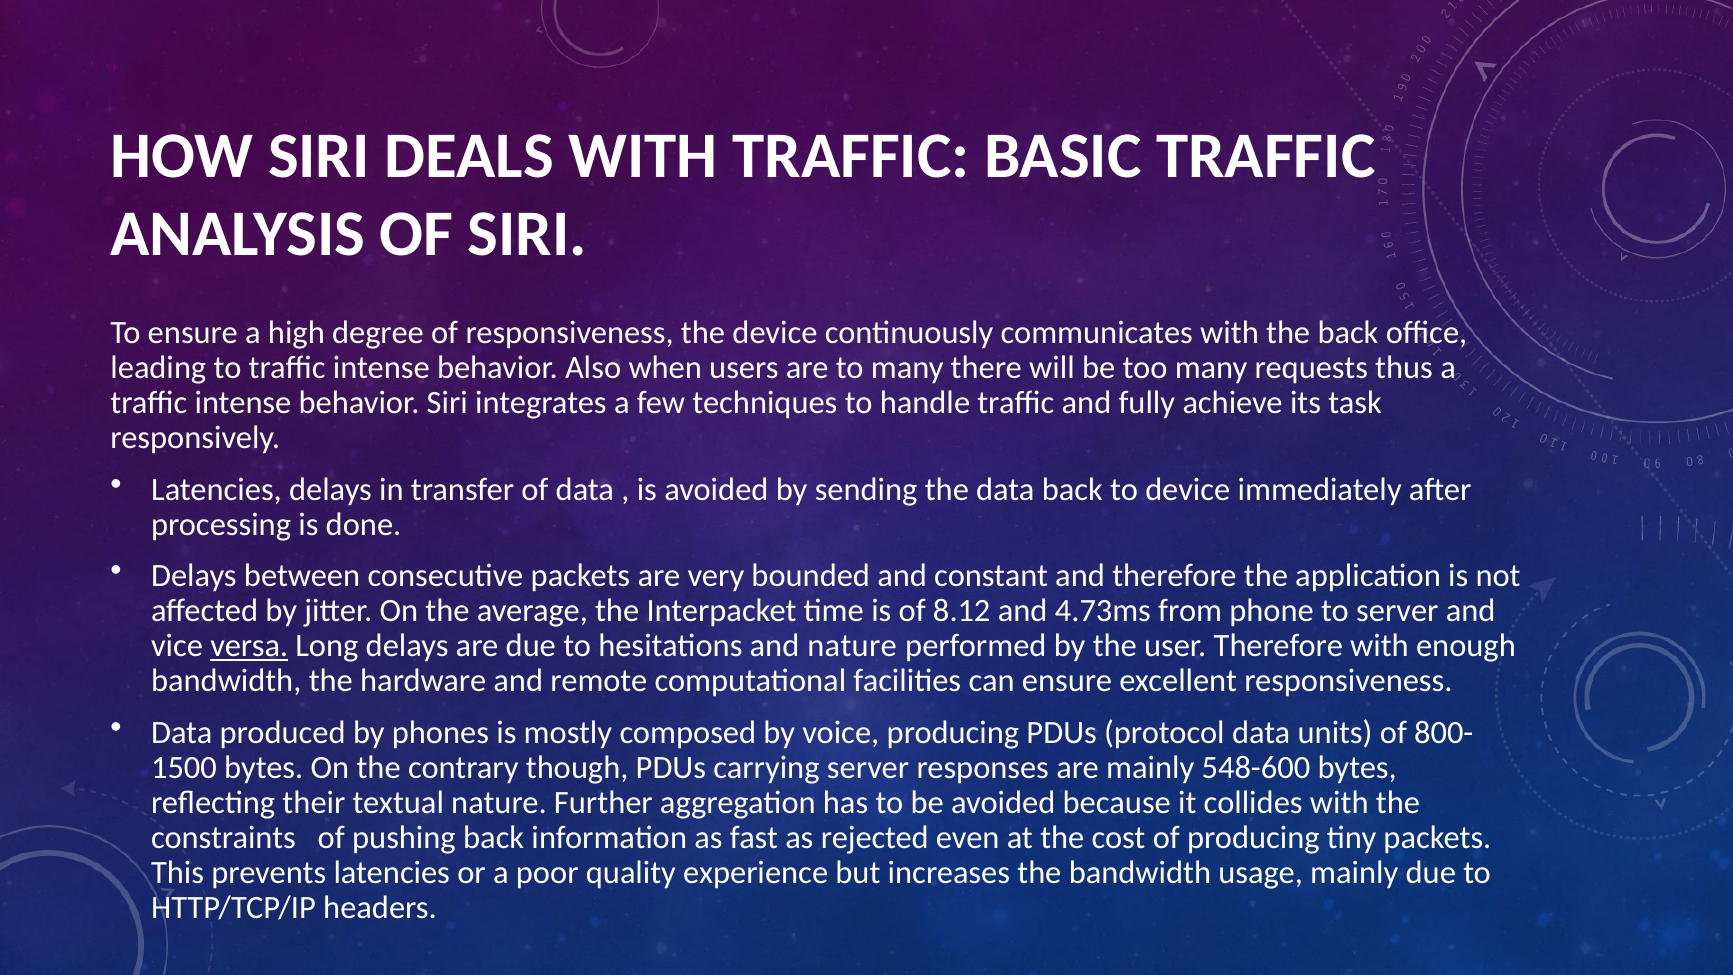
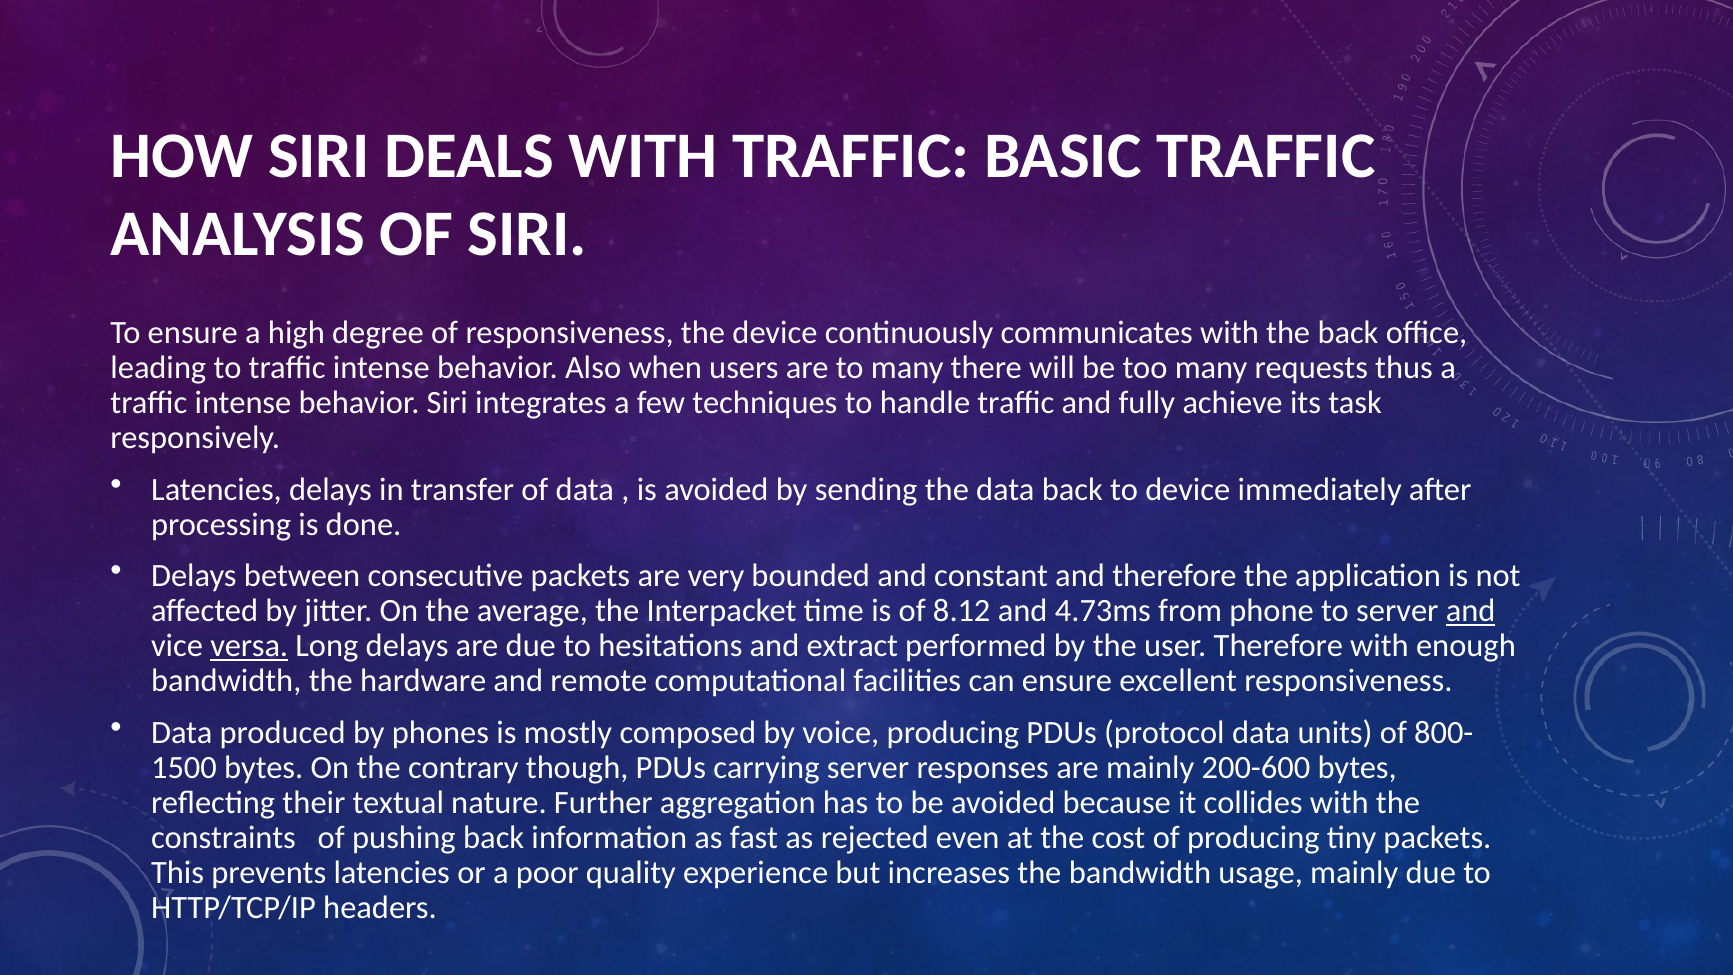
and at (1471, 611) underline: none -> present
and nature: nature -> extract
548-600: 548-600 -> 200-600
